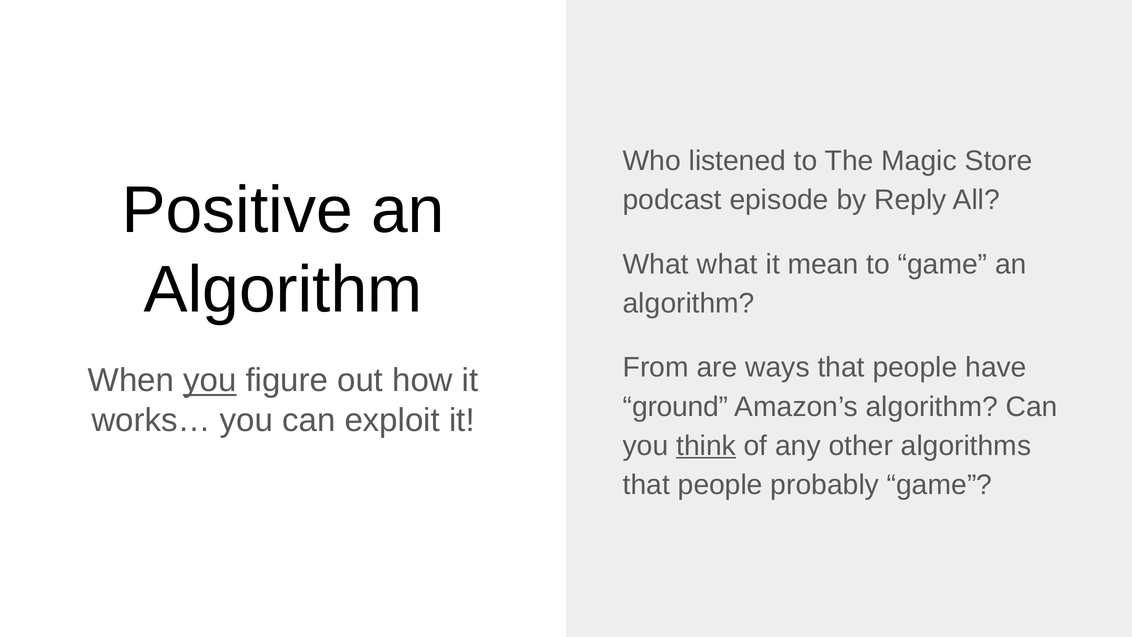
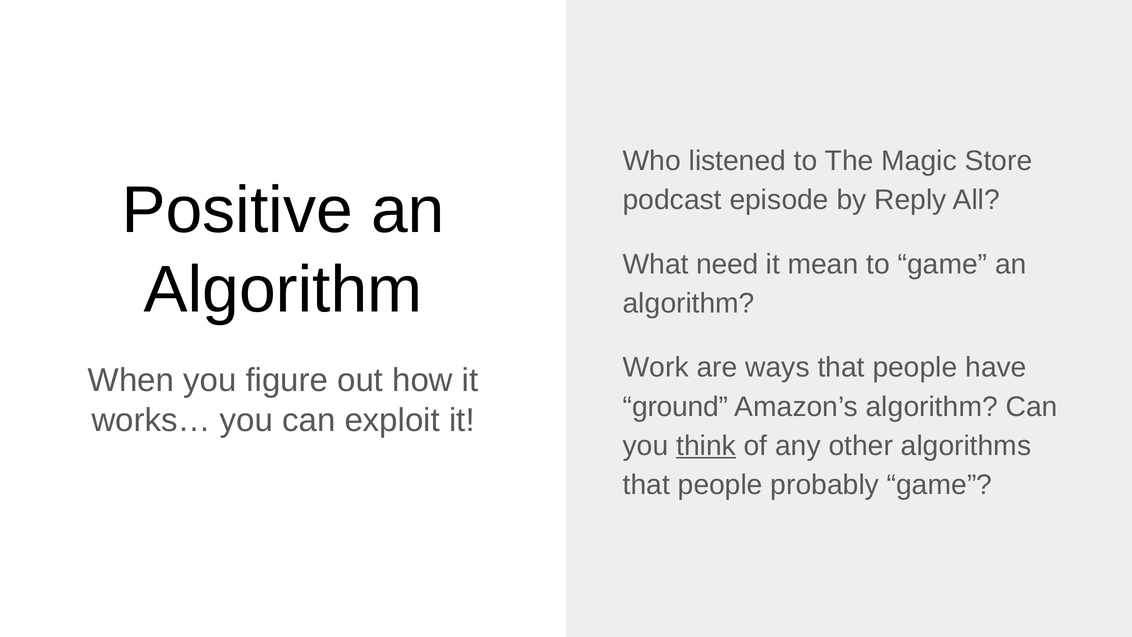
What what: what -> need
From: From -> Work
you at (210, 380) underline: present -> none
